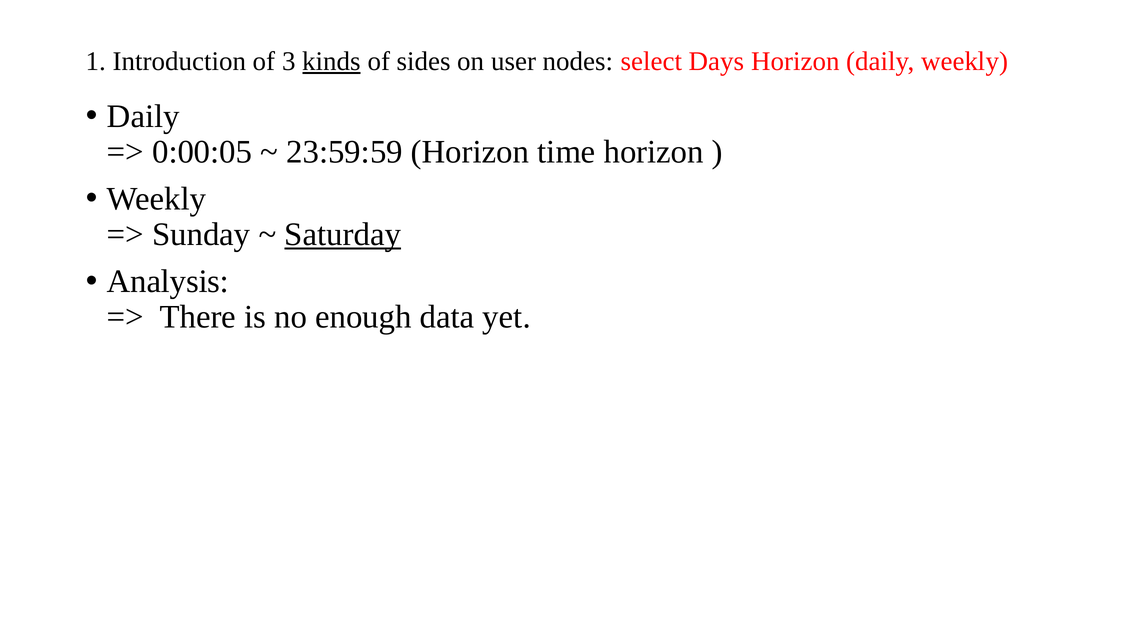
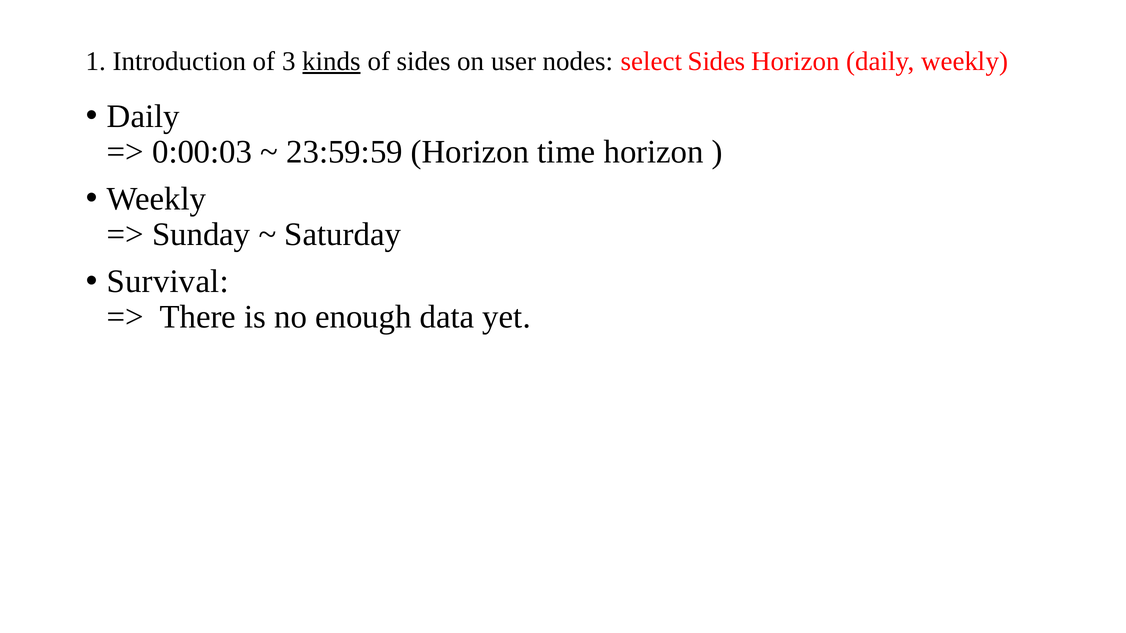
select Days: Days -> Sides
0:00:05: 0:00:05 -> 0:00:03
Saturday underline: present -> none
Analysis: Analysis -> Survival
